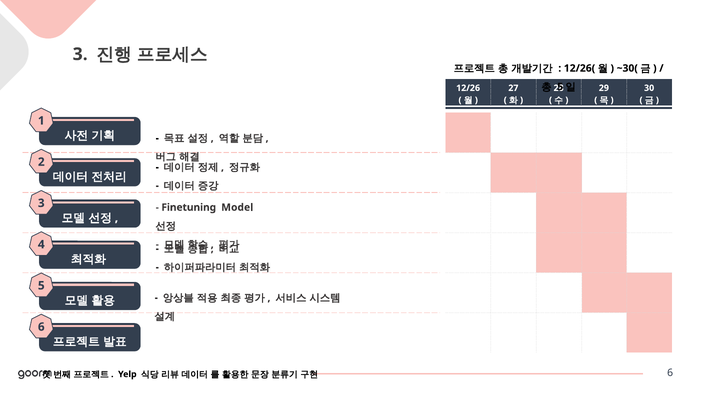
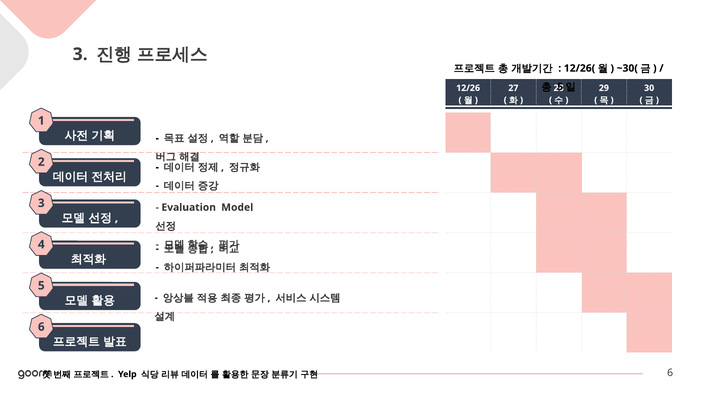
Finetuning: Finetuning -> Evaluation
